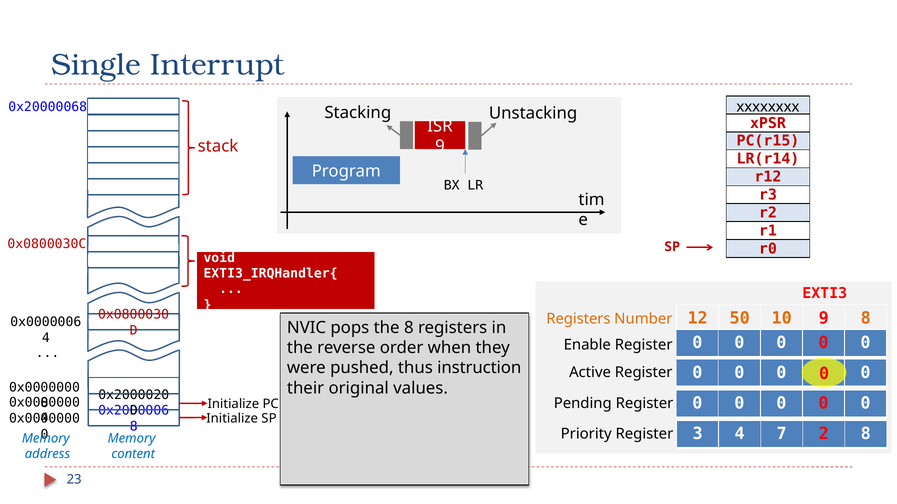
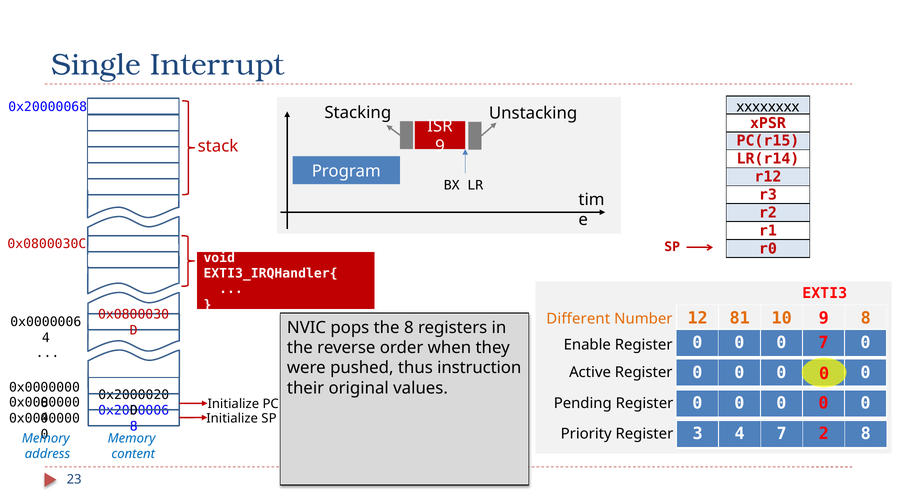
50: 50 -> 81
Registers at (578, 319): Registers -> Different
0 at (823, 343): 0 -> 7
